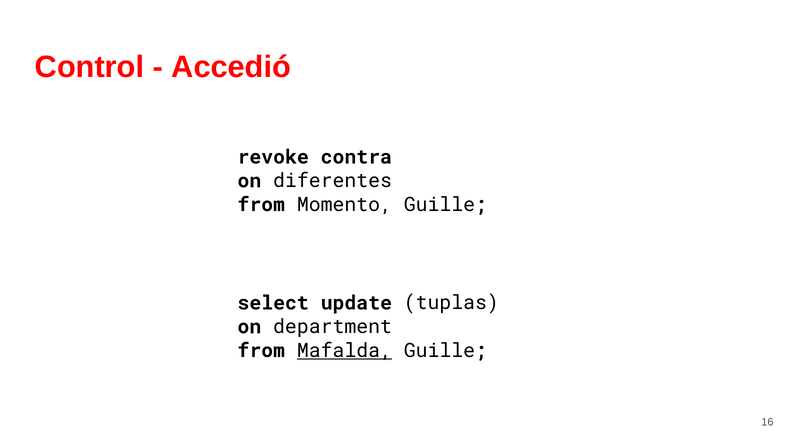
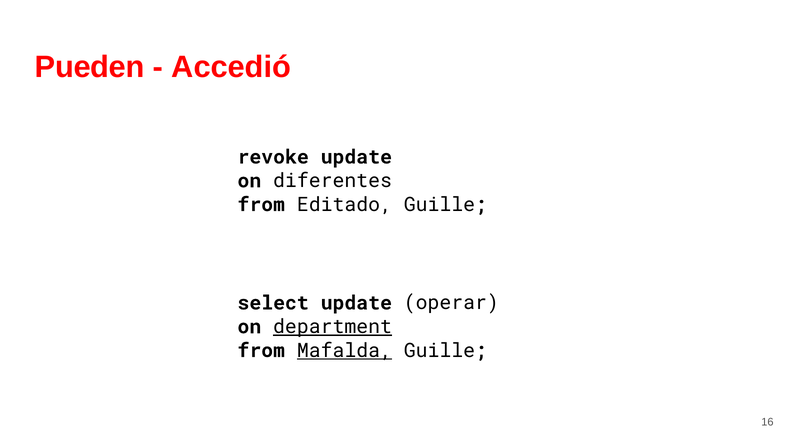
Control: Control -> Pueden
revoke contra: contra -> update
Momento: Momento -> Editado
tuplas: tuplas -> operar
department underline: none -> present
